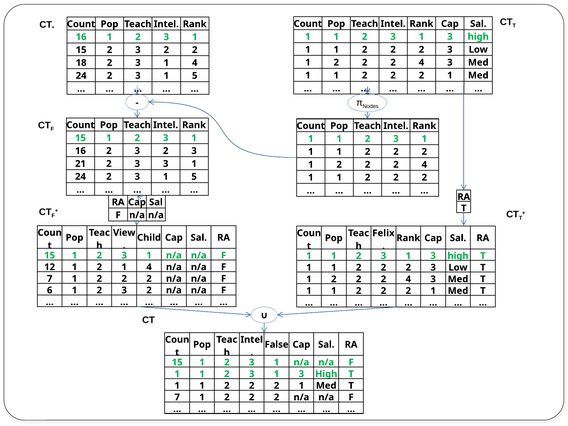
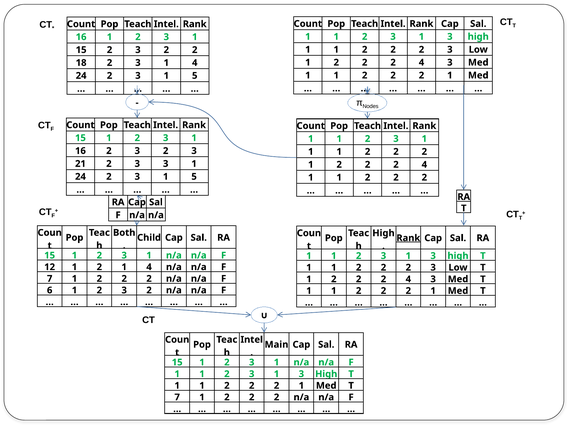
View: View -> Both
Felix at (383, 233): Felix -> High
Rank at (408, 238) underline: none -> present
False: False -> Main
